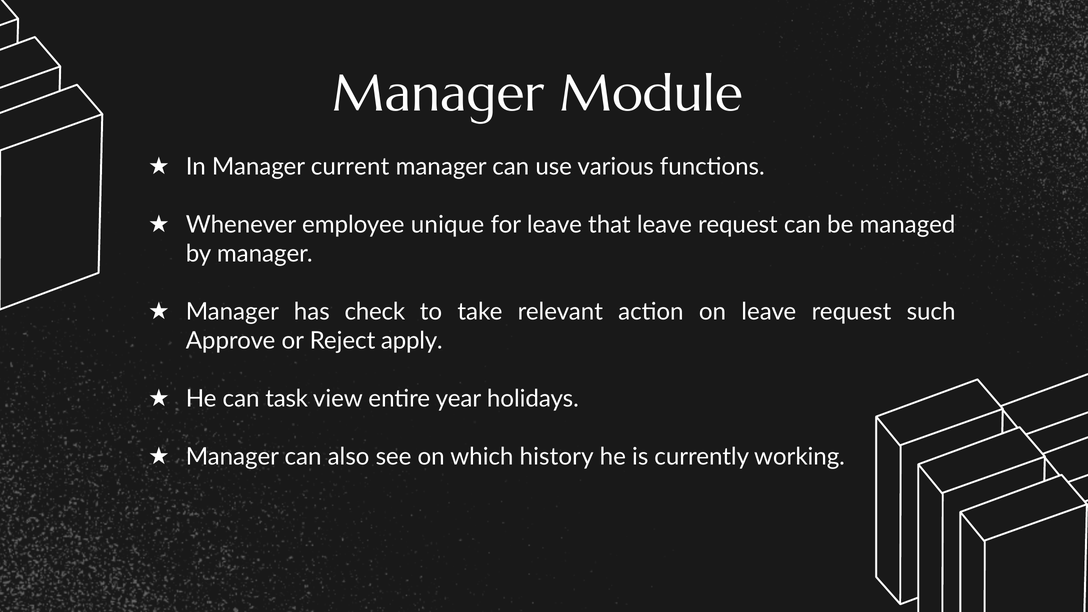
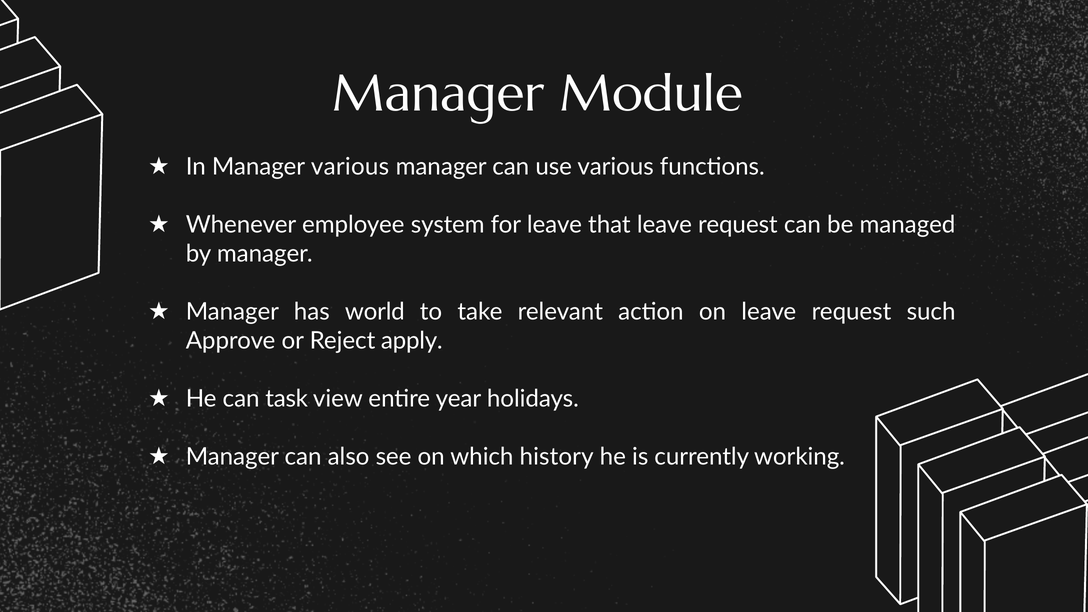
Manager current: current -> various
unique: unique -> system
check: check -> world
